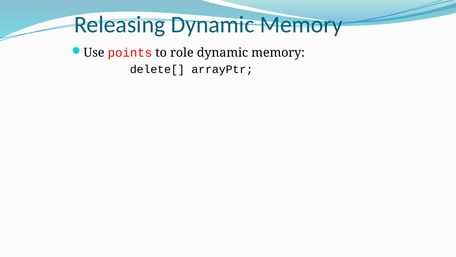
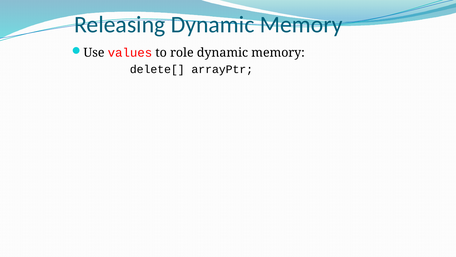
points: points -> values
